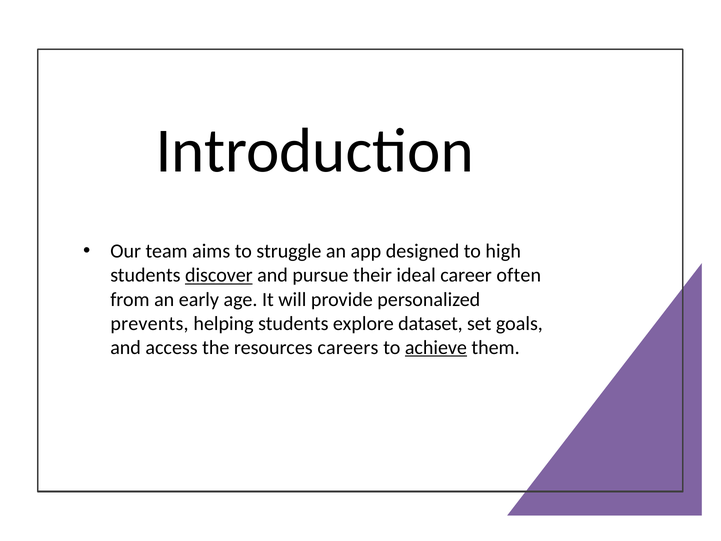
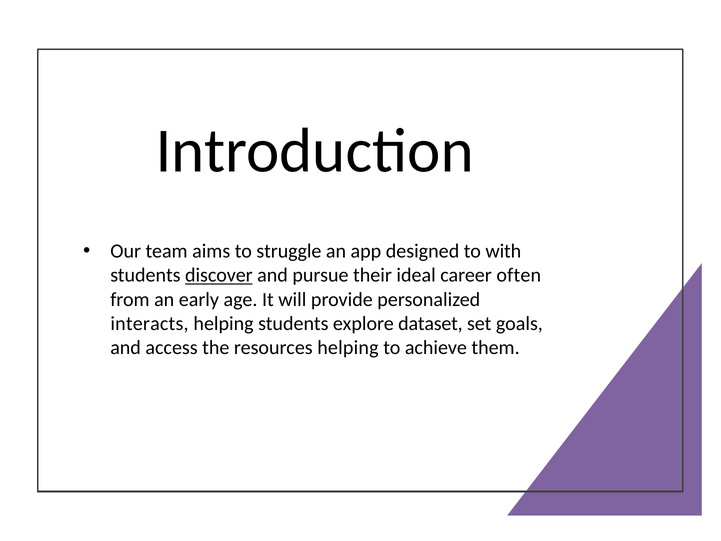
high: high -> with
prevents: prevents -> interacts
resources careers: careers -> helping
achieve underline: present -> none
